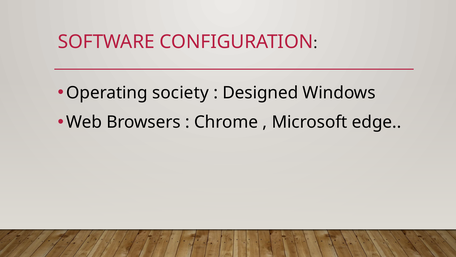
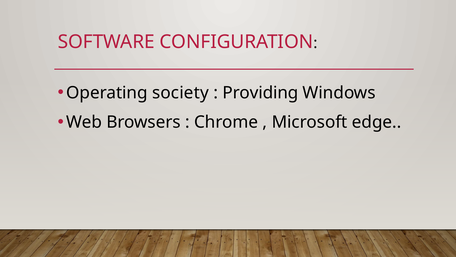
Designed: Designed -> Providing
